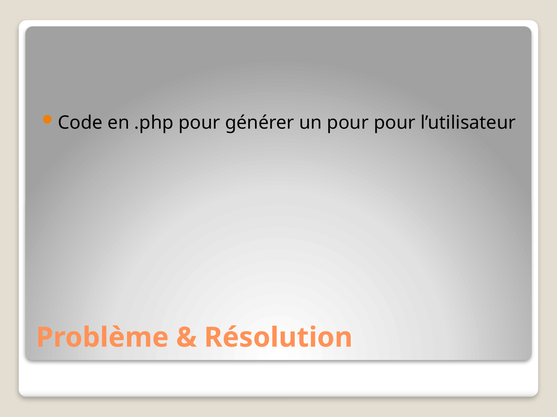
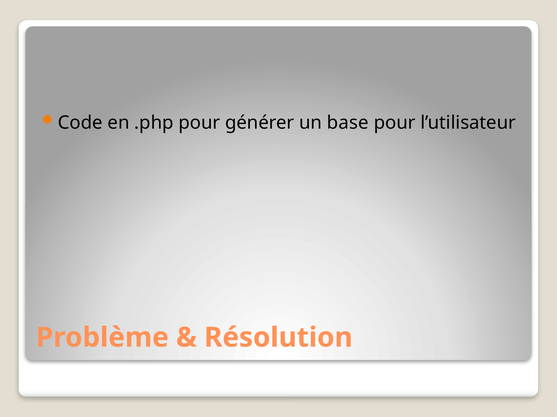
un pour: pour -> base
